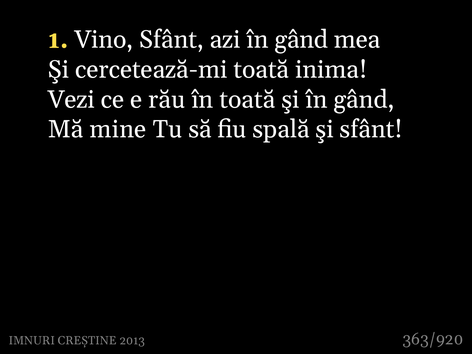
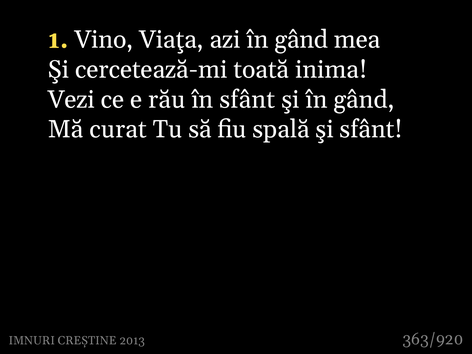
Vino Sfânt: Sfânt -> Viaţa
în toată: toată -> sfânt
mine: mine -> curat
